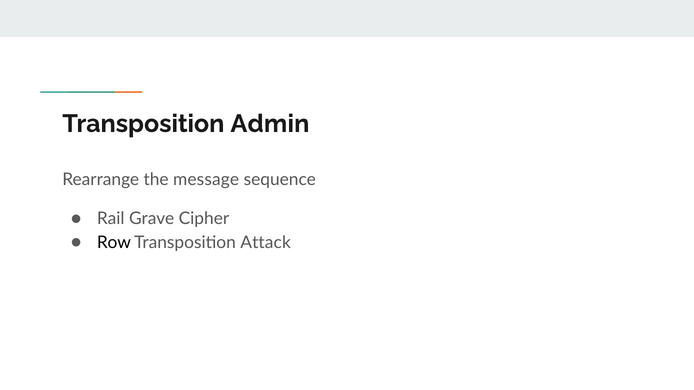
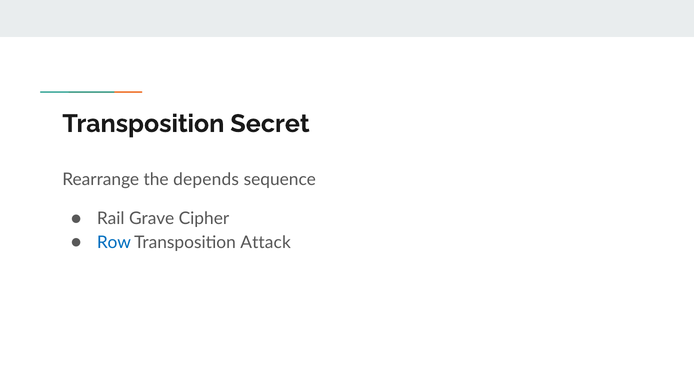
Admin: Admin -> Secret
message: message -> depends
Row colour: black -> blue
